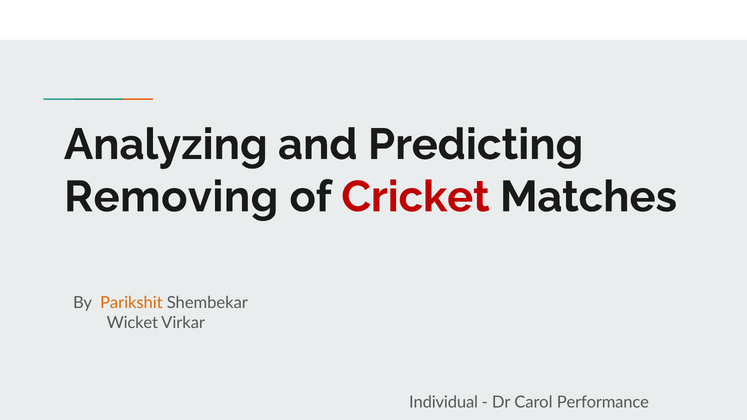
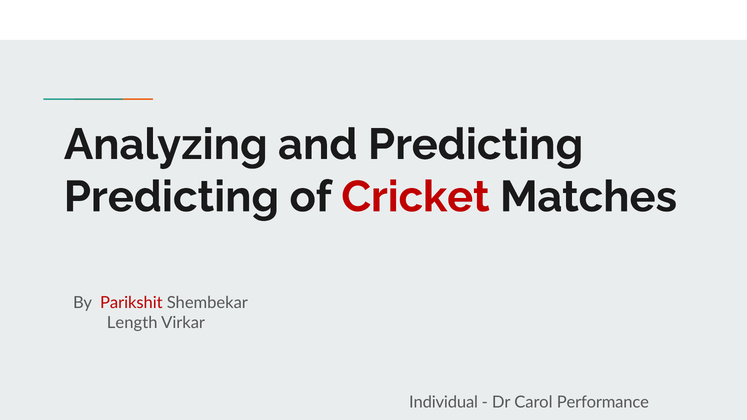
Removing at (171, 197): Removing -> Predicting
Parikshit colour: orange -> red
Wicket: Wicket -> Length
